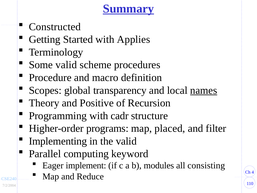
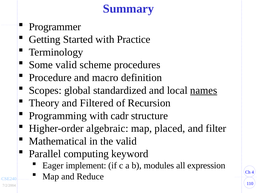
Summary underline: present -> none
Constructed: Constructed -> Programmer
Applies: Applies -> Practice
transparency: transparency -> standardized
Positive: Positive -> Filtered
programs: programs -> algebraic
Implementing: Implementing -> Mathematical
consisting: consisting -> expression
